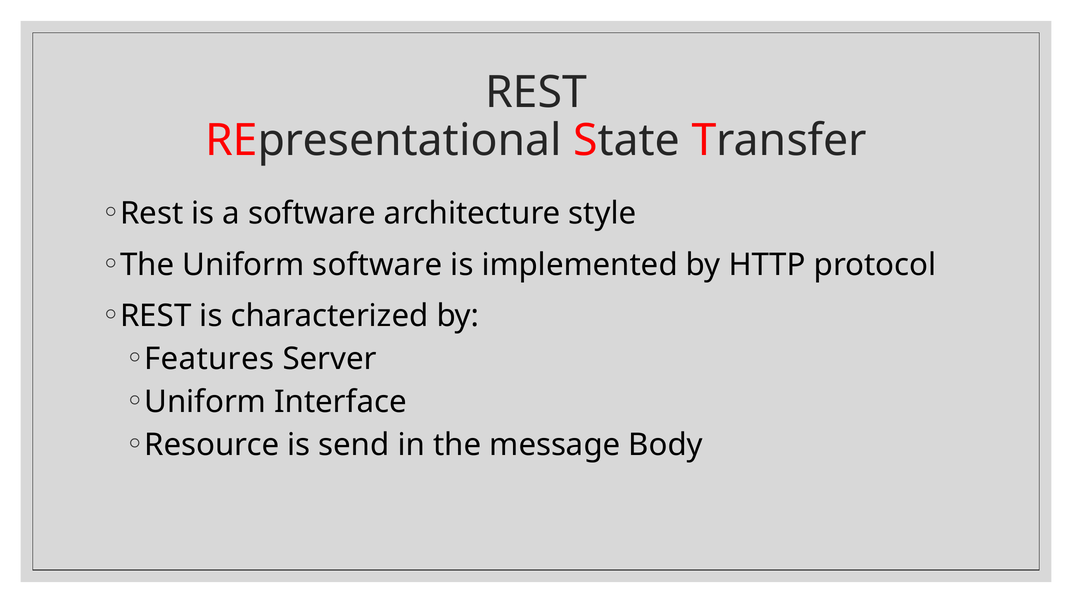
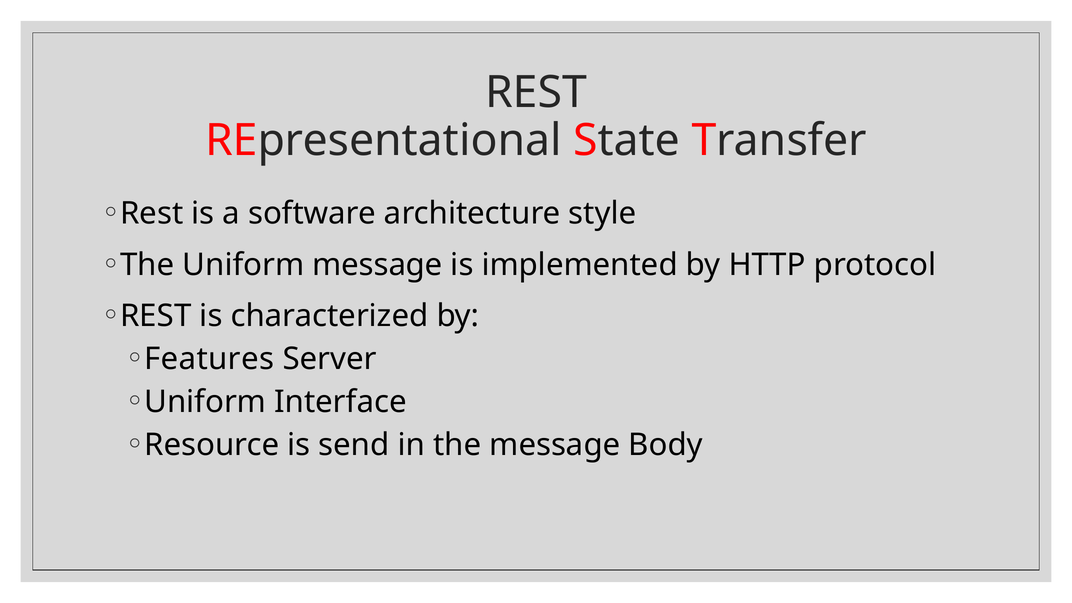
Uniform software: software -> message
